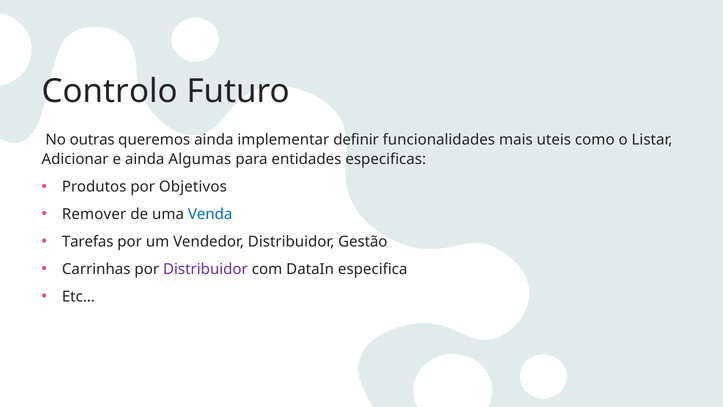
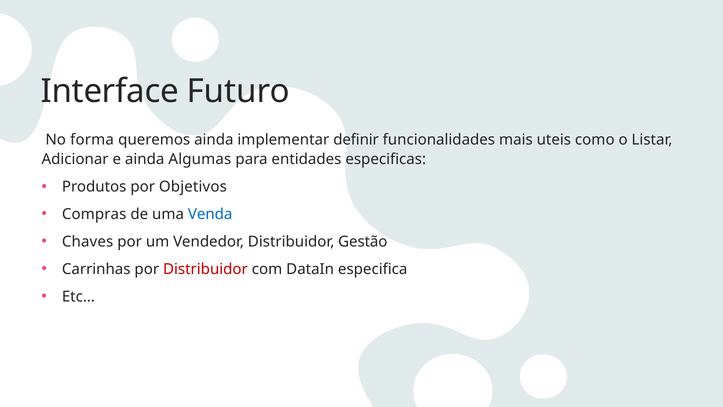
Controlo: Controlo -> Interface
outras: outras -> forma
Remover: Remover -> Compras
Tarefas: Tarefas -> Chaves
Distribuidor at (205, 269) colour: purple -> red
